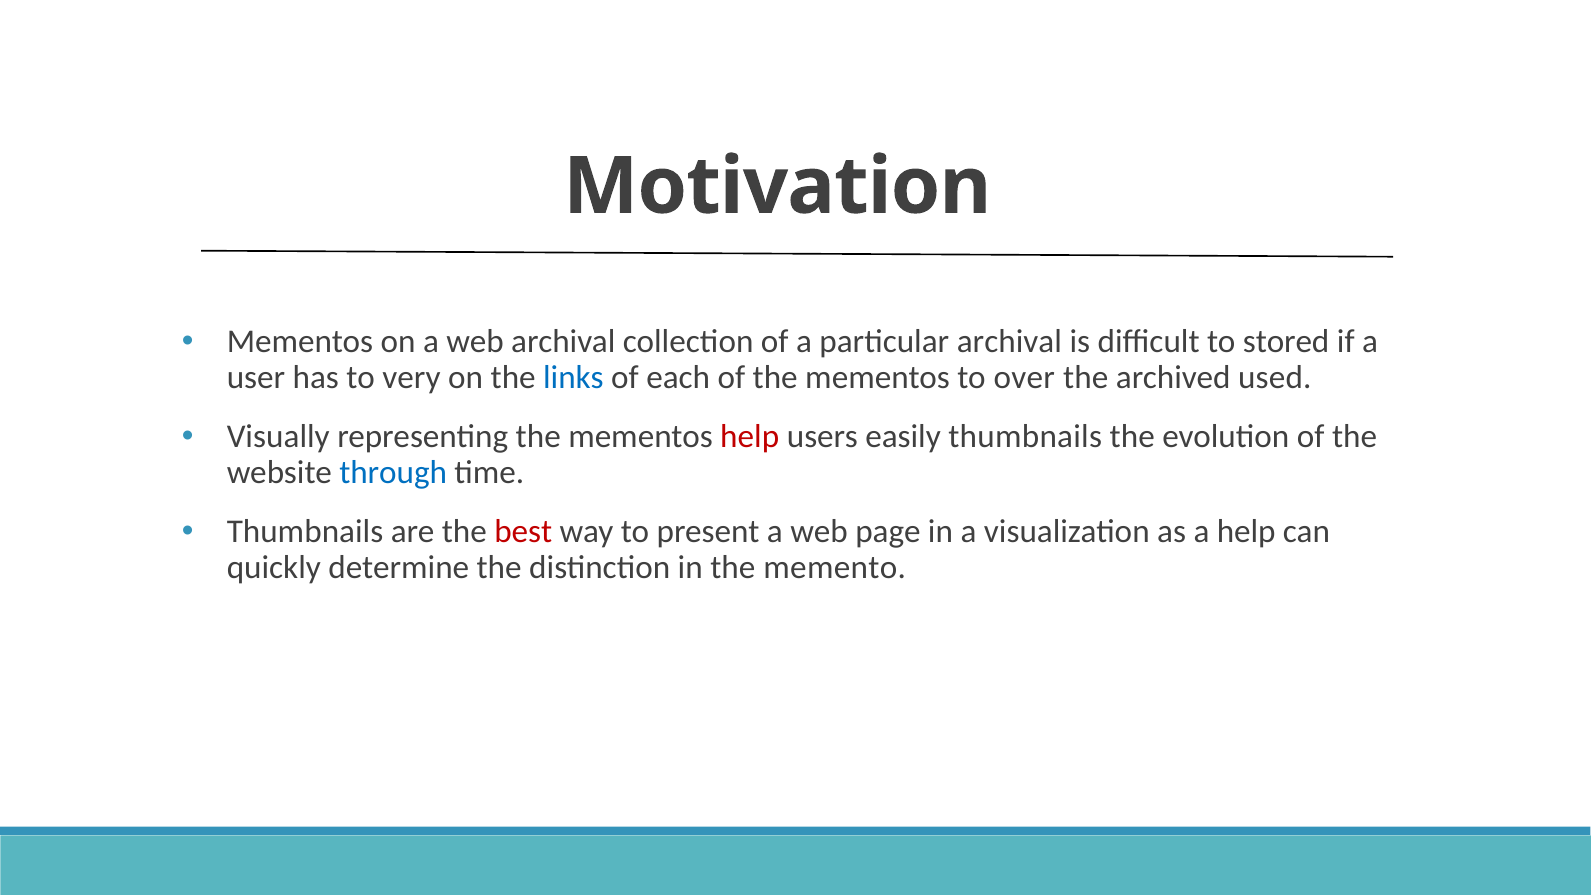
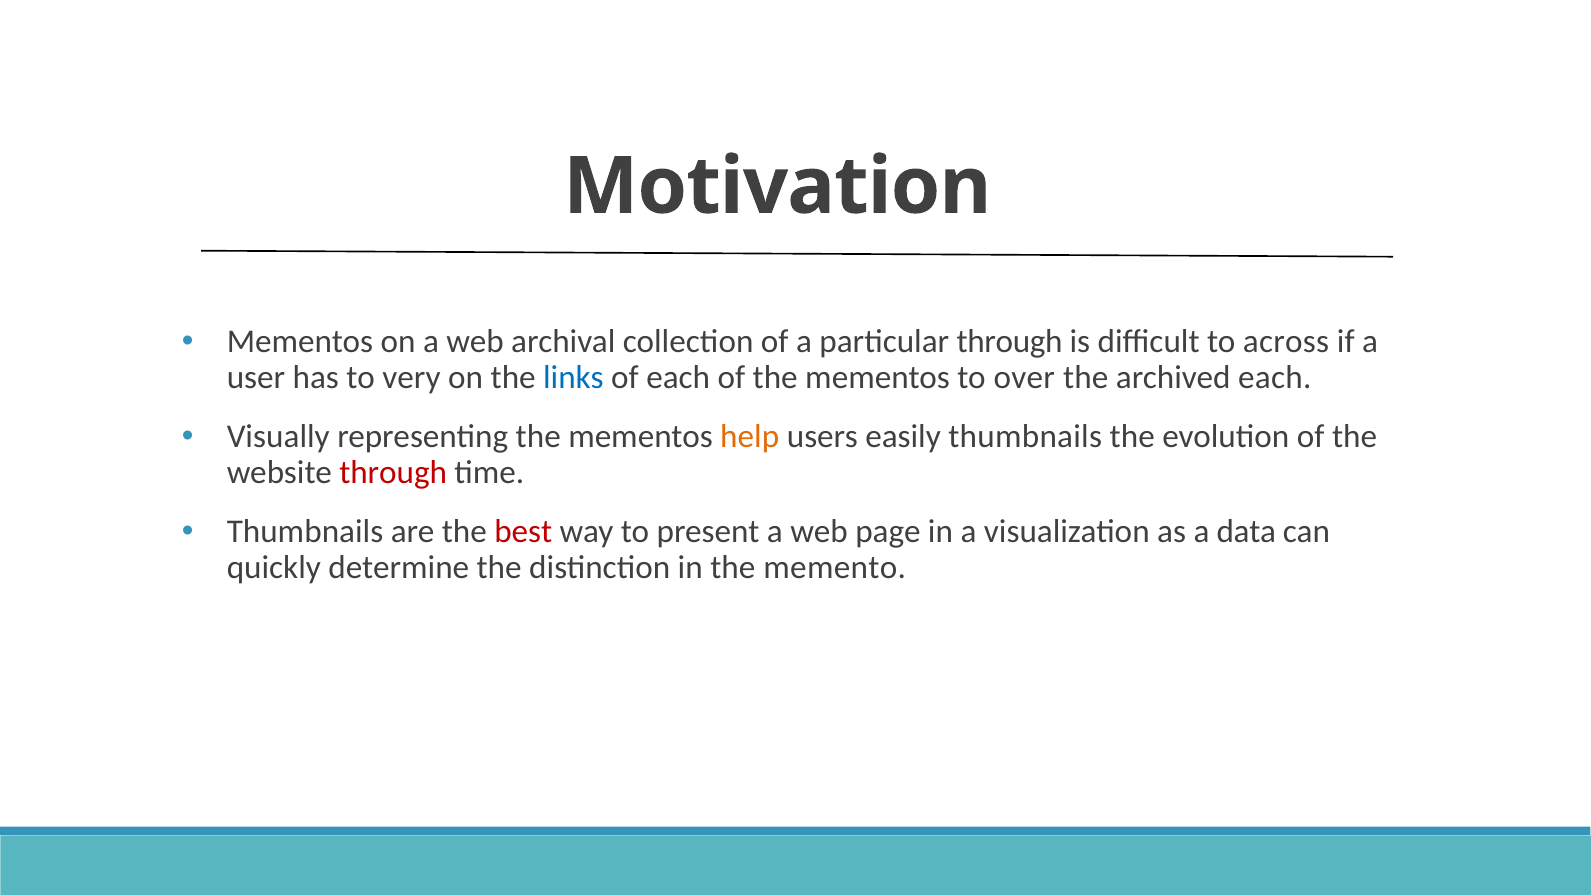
particular archival: archival -> through
stored: stored -> across
archived used: used -> each
help at (750, 437) colour: red -> orange
through at (393, 473) colour: blue -> red
a help: help -> data
